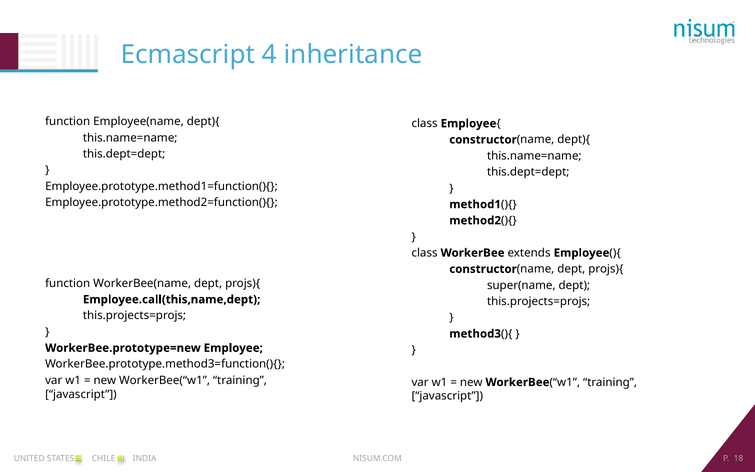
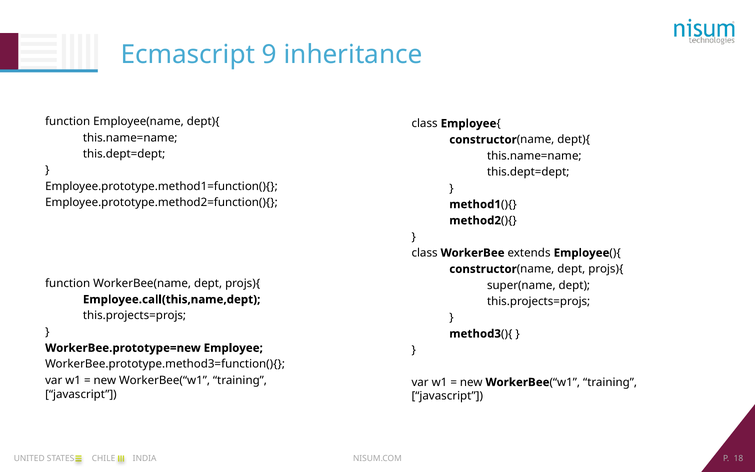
4: 4 -> 9
